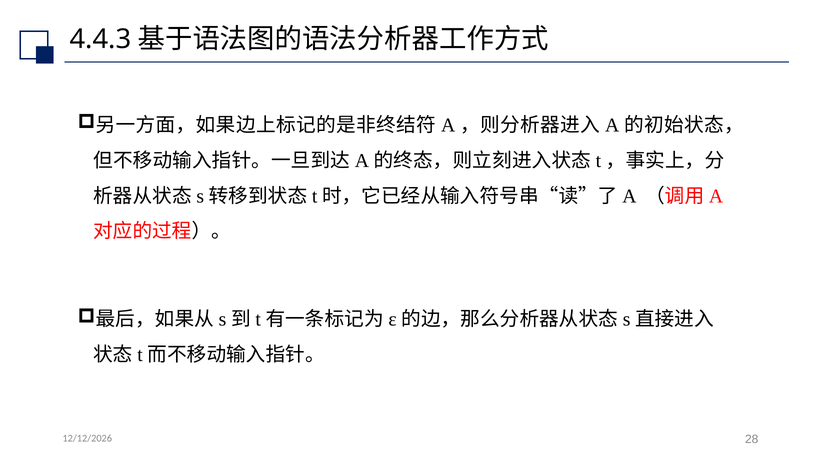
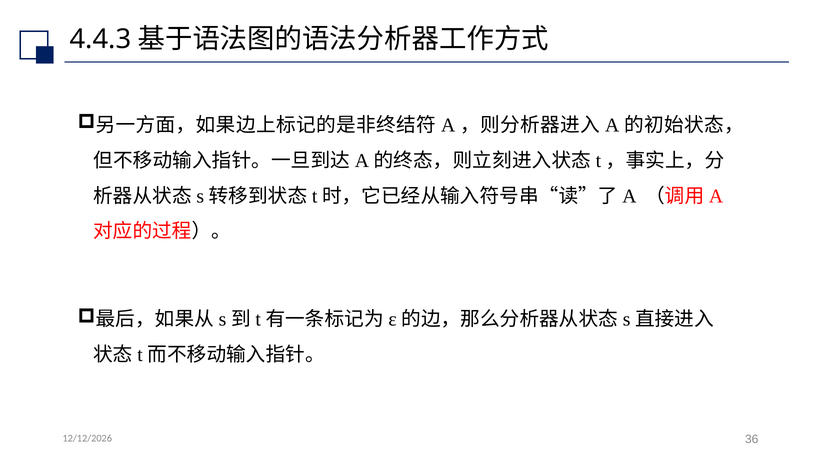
28: 28 -> 36
